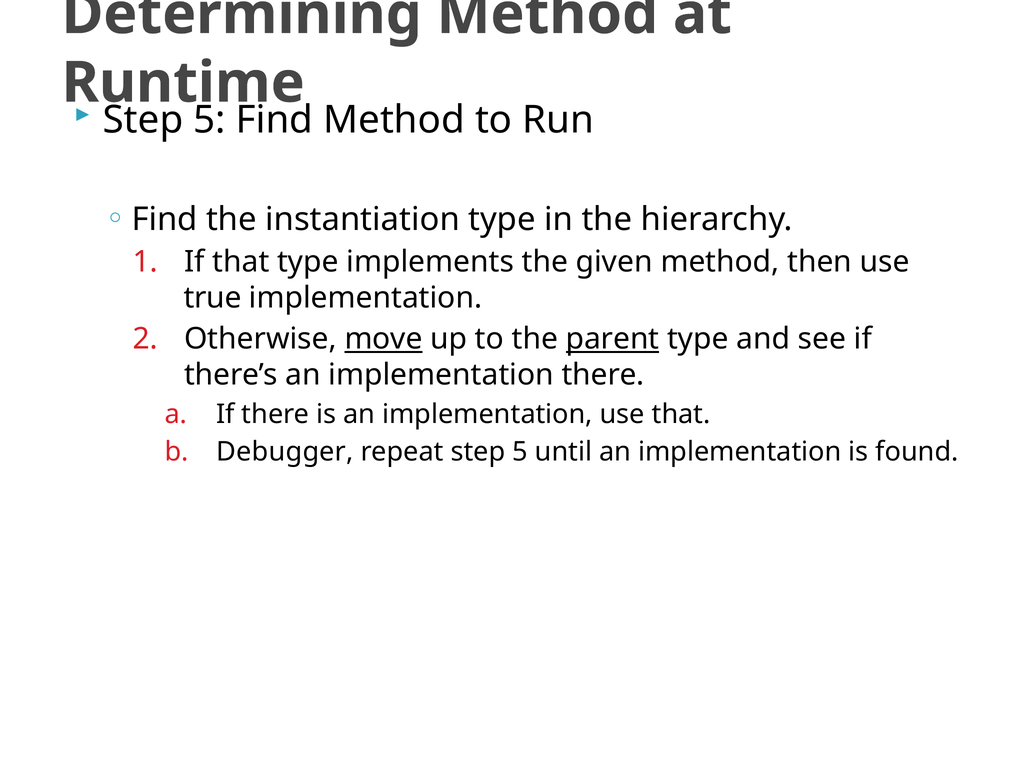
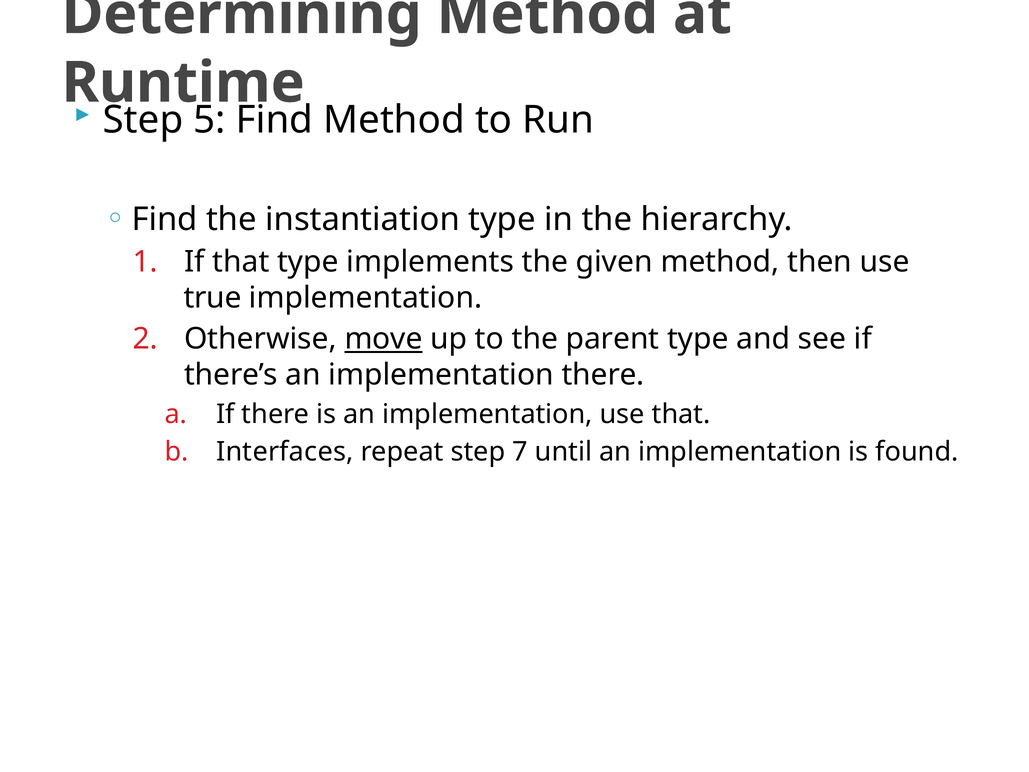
parent underline: present -> none
Debugger: Debugger -> Interfaces
repeat step 5: 5 -> 7
